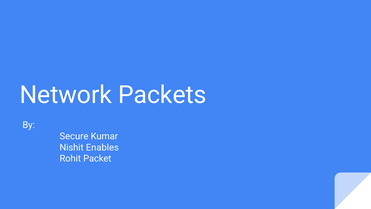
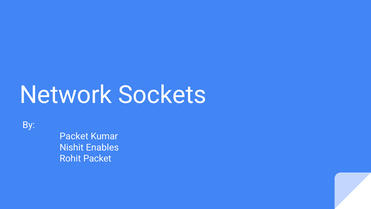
Packets: Packets -> Sockets
Secure at (74, 136): Secure -> Packet
